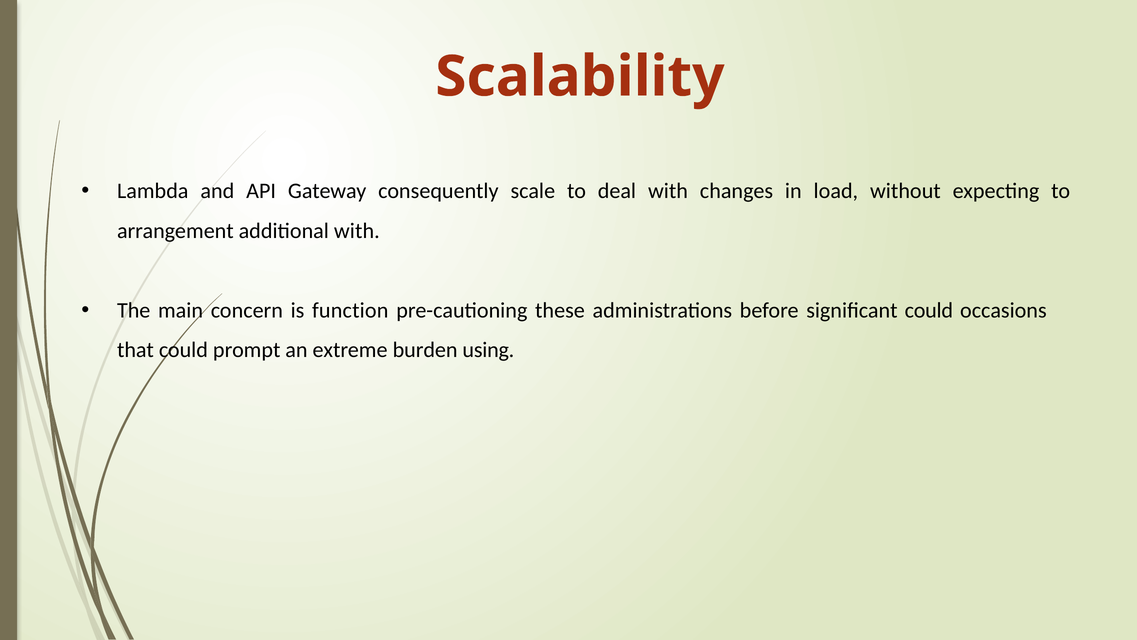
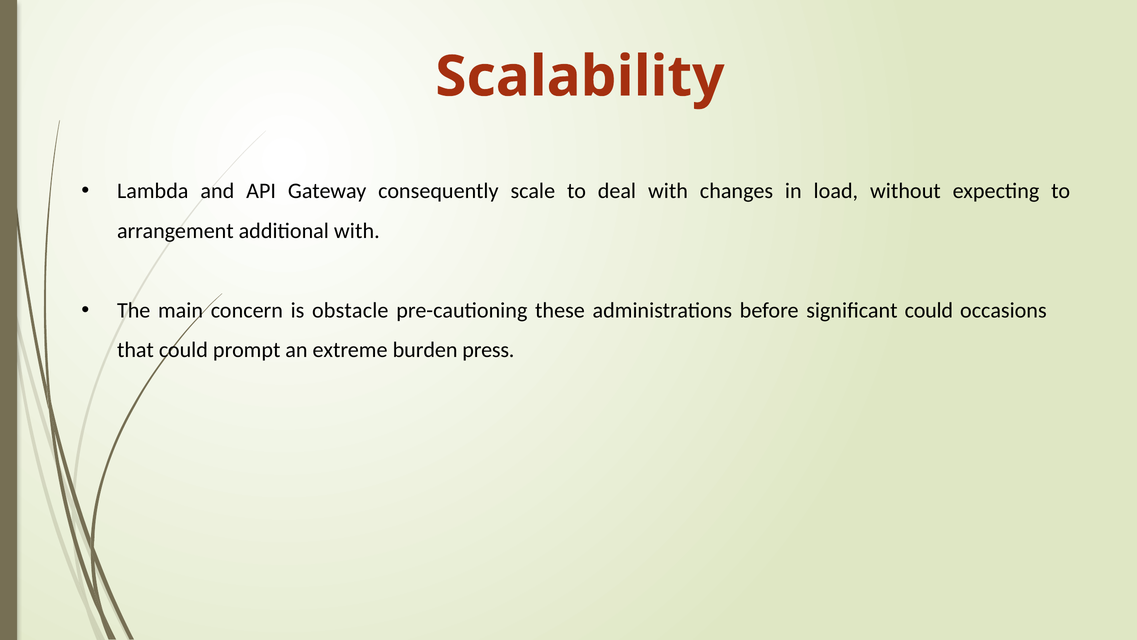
function: function -> obstacle
using: using -> press
